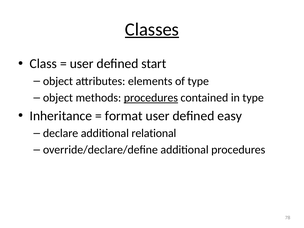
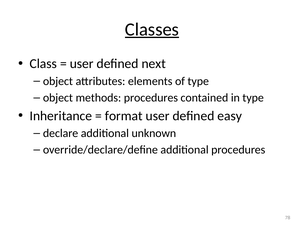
start: start -> next
procedures at (151, 98) underline: present -> none
relational: relational -> unknown
